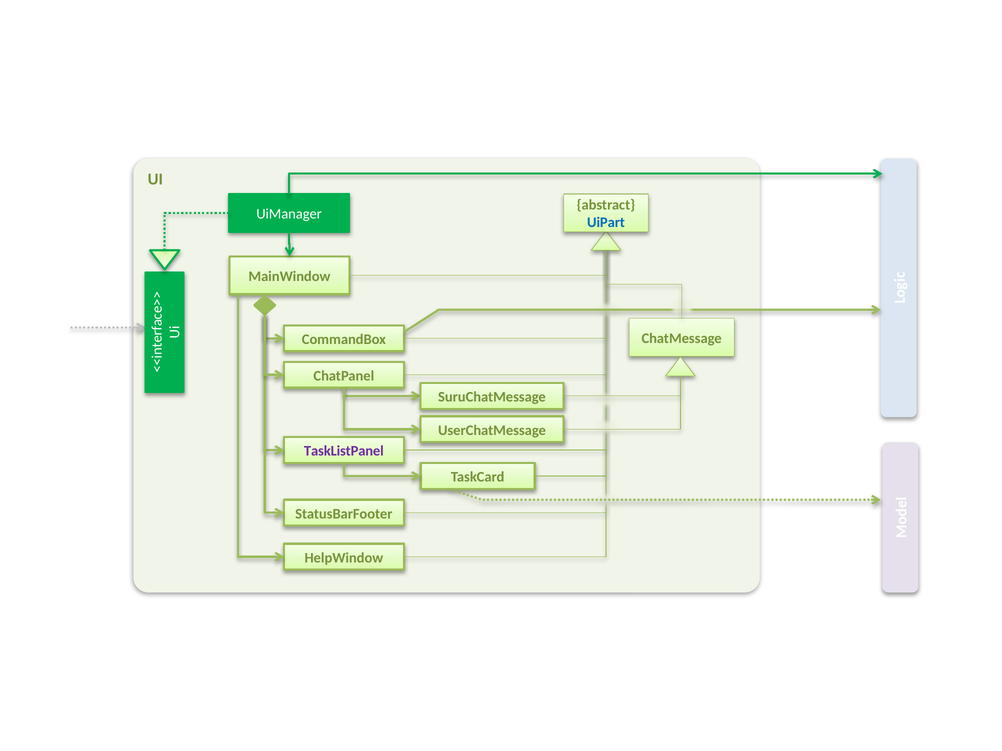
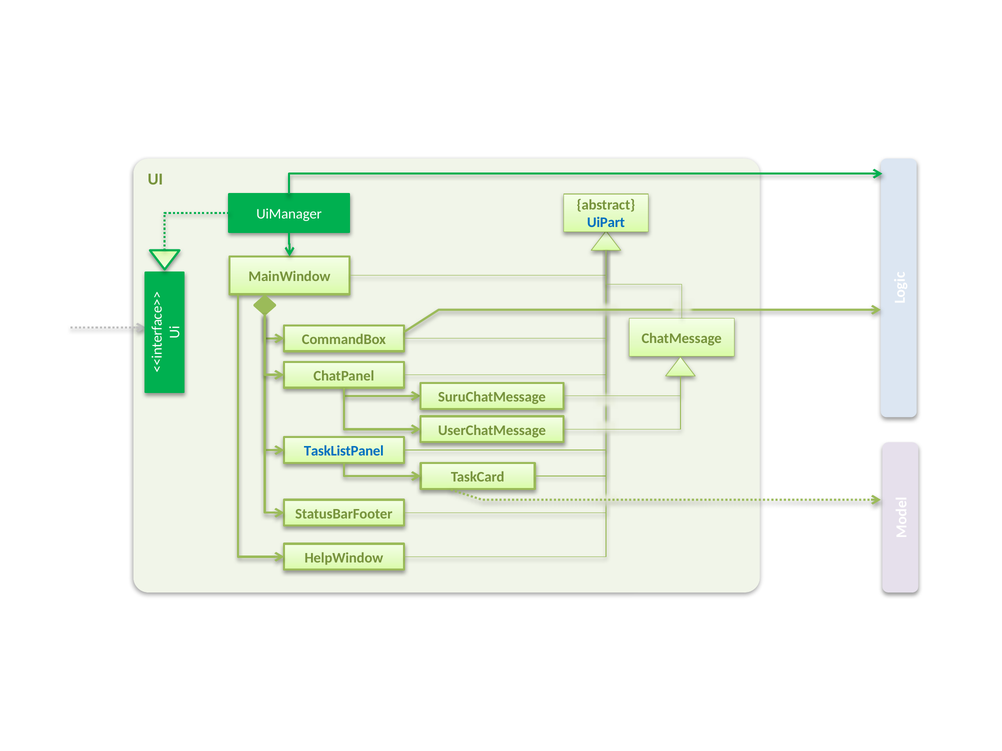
TaskListPanel colour: purple -> blue
